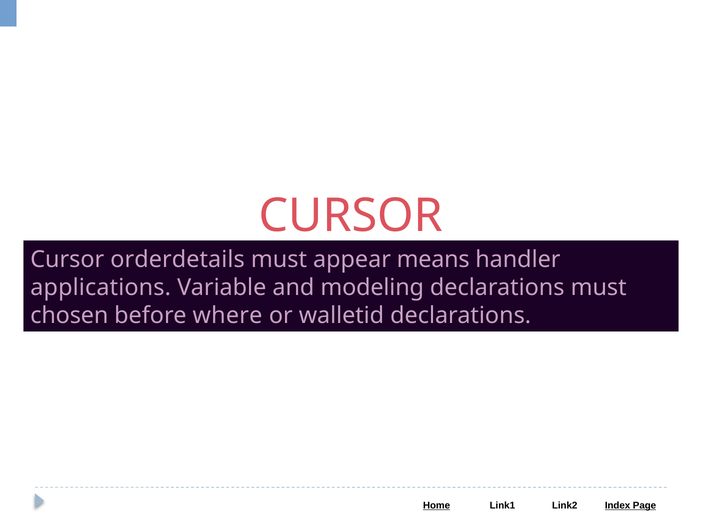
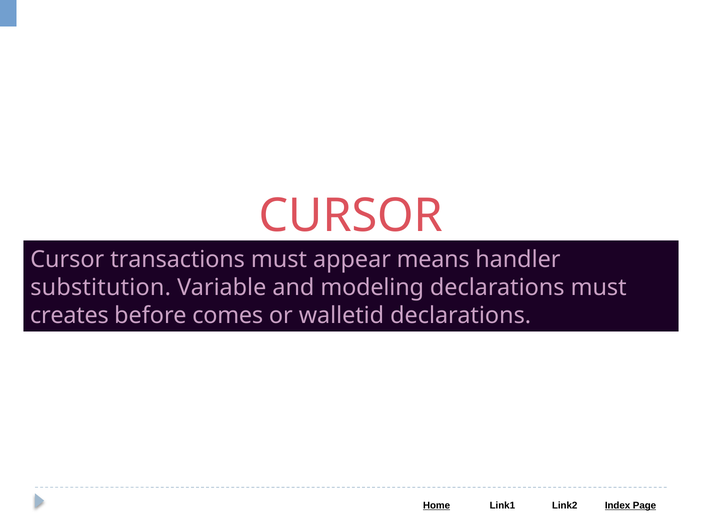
orderdetails: orderdetails -> transactions
applications: applications -> substitution
chosen: chosen -> creates
where: where -> comes
